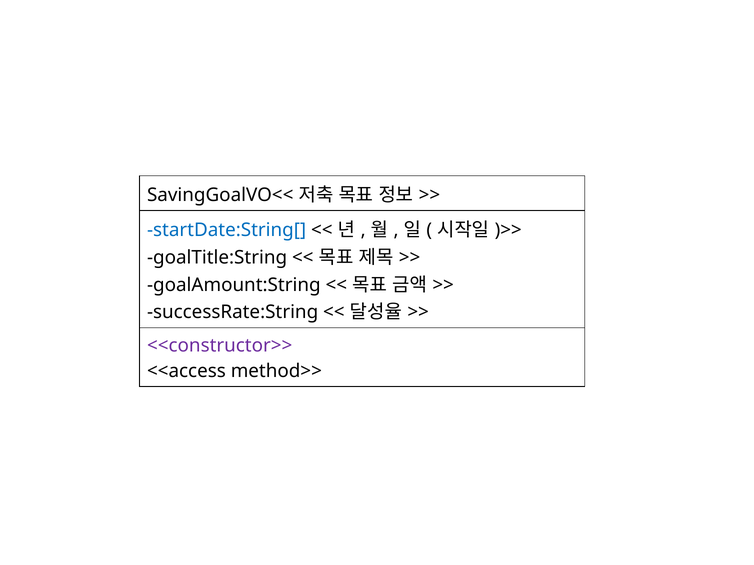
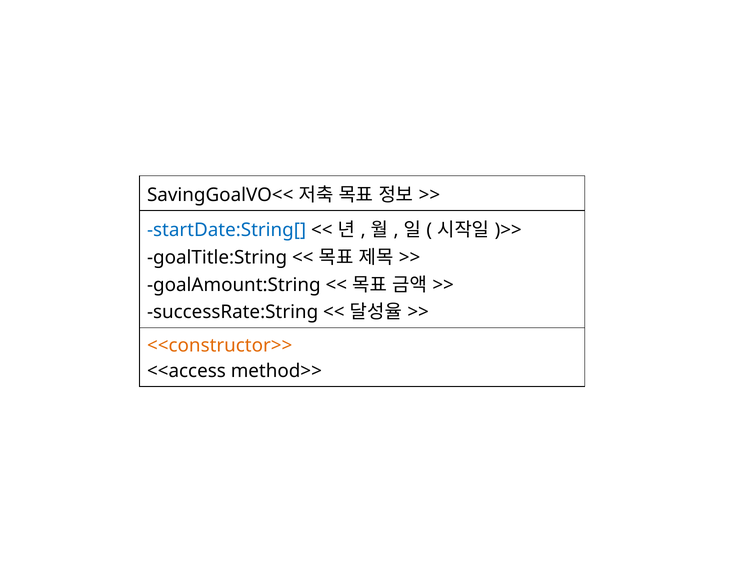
<<constructor>> colour: purple -> orange
